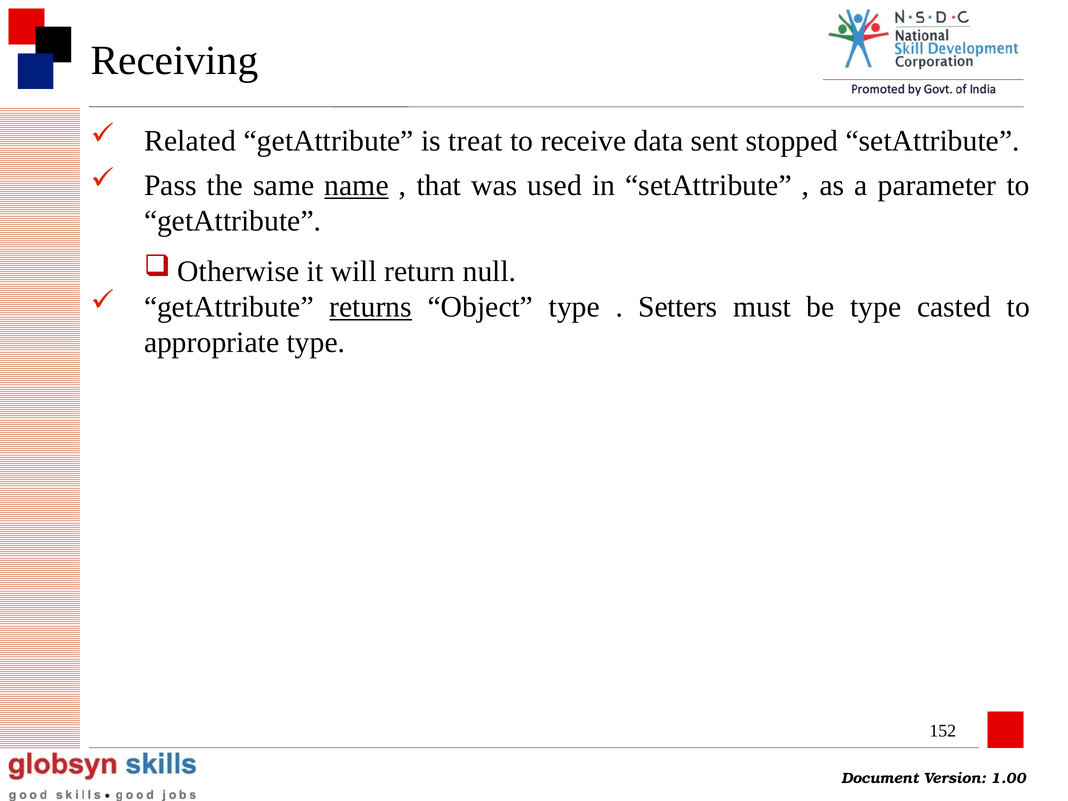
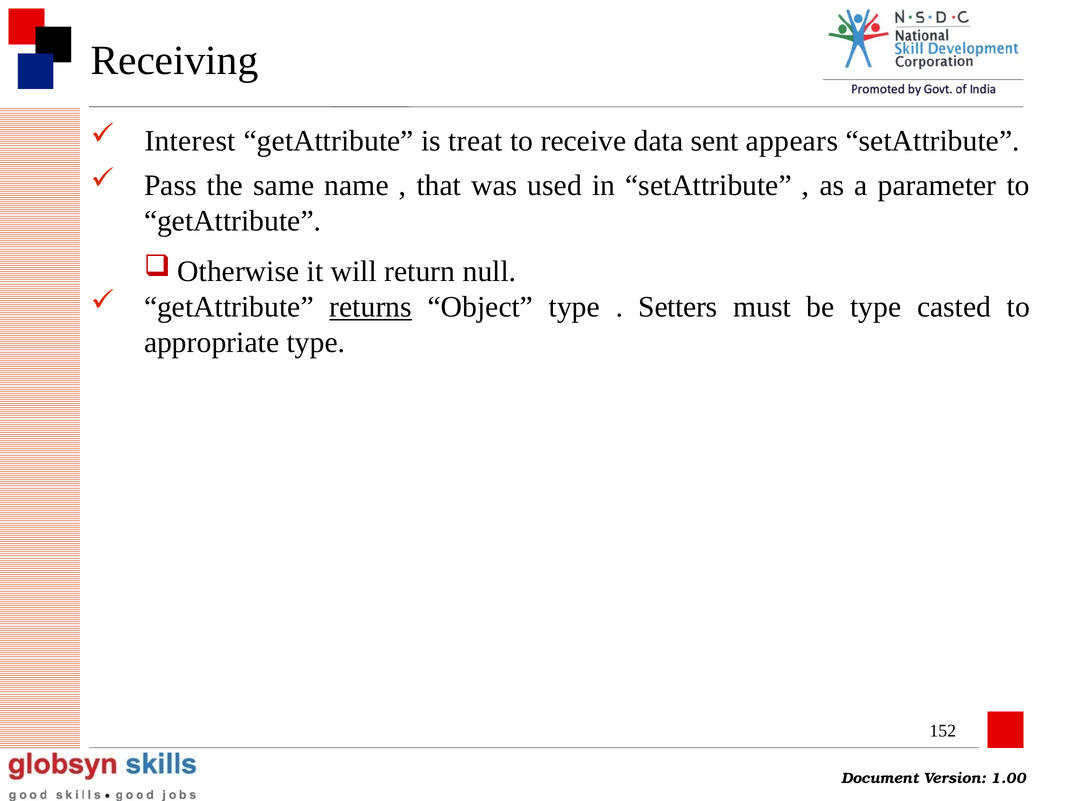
Related: Related -> Interest
stopped: stopped -> appears
name underline: present -> none
